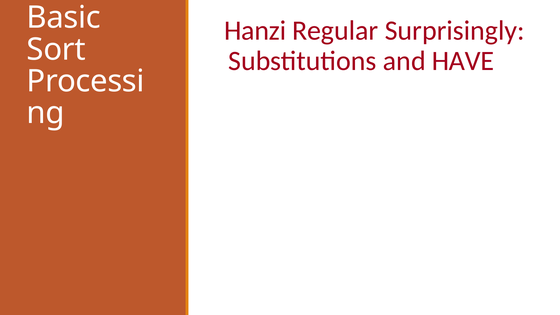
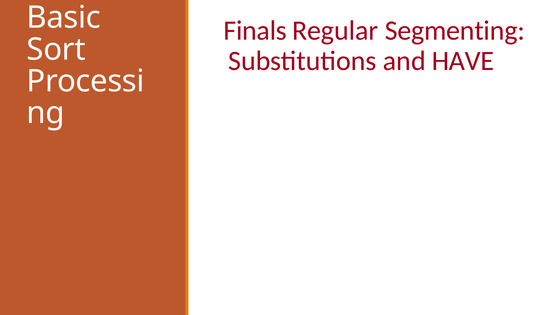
Hanzi: Hanzi -> Finals
Surprisingly: Surprisingly -> Segmenting
